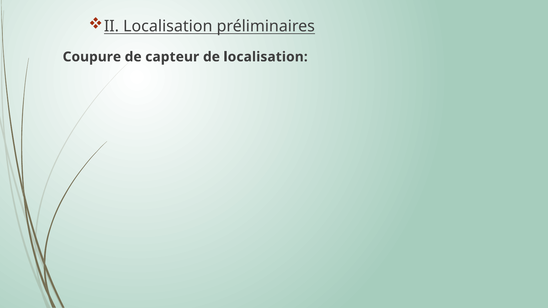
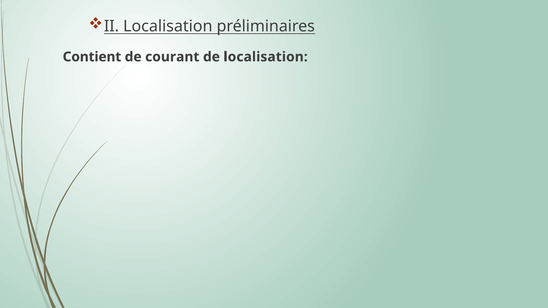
Coupure: Coupure -> Contient
capteur: capteur -> courant
